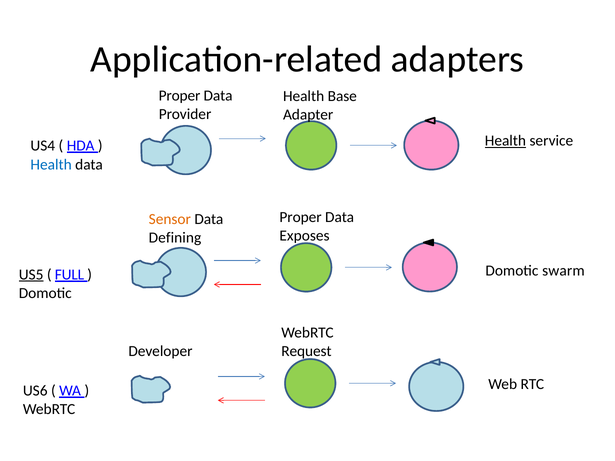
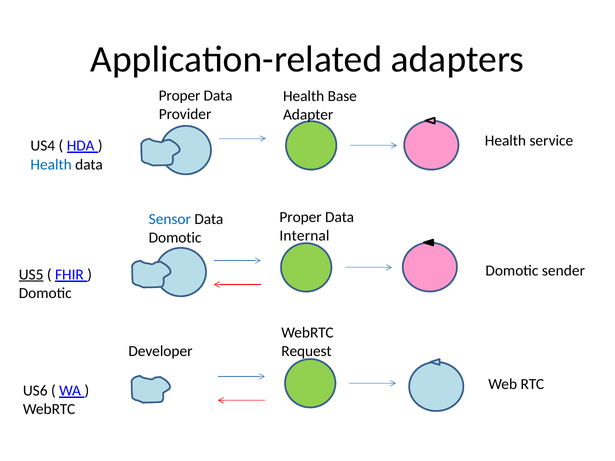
Health at (505, 141) underline: present -> none
Sensor colour: orange -> blue
Exposes: Exposes -> Internal
Defining at (175, 238): Defining -> Domotic
swarm: swarm -> sender
FULL: FULL -> FHIR
